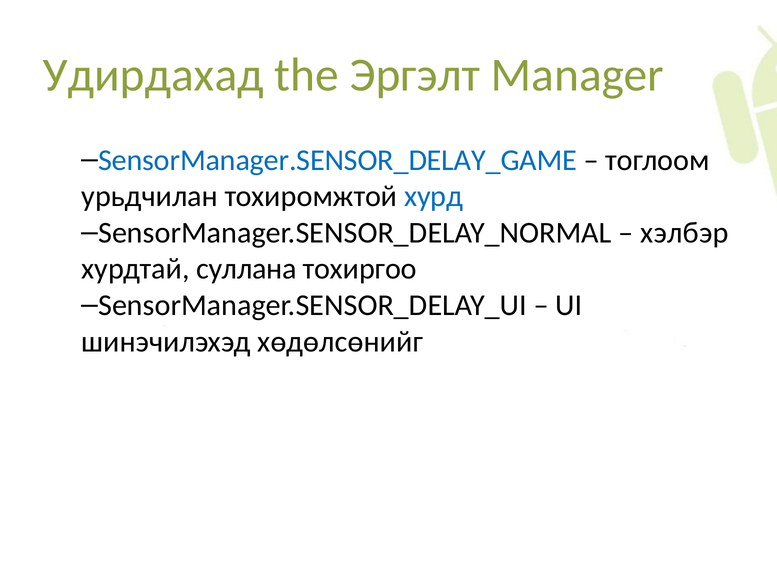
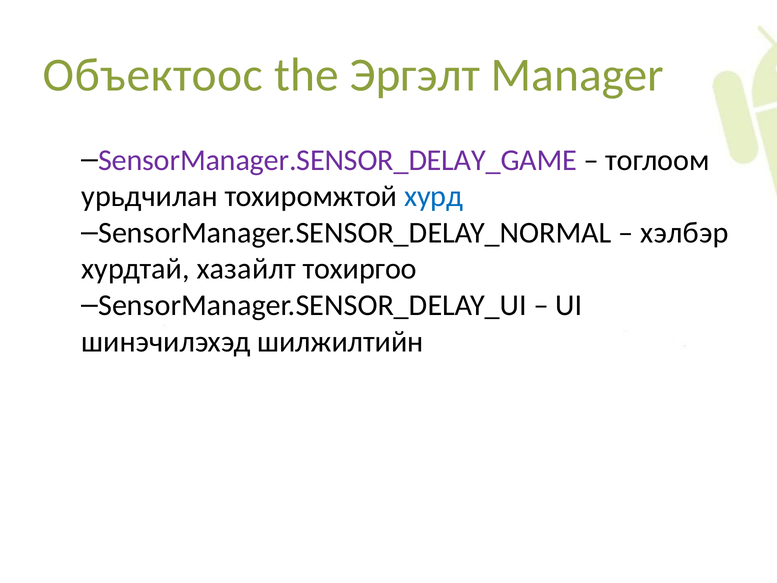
Удирдахад: Удирдахад -> Объектоос
SensorManager.SENSOR_DELAY_GAME colour: blue -> purple
суллана: суллана -> хазайлт
хөдөлсөнийг: хөдөлсөнийг -> шилжилтийн
